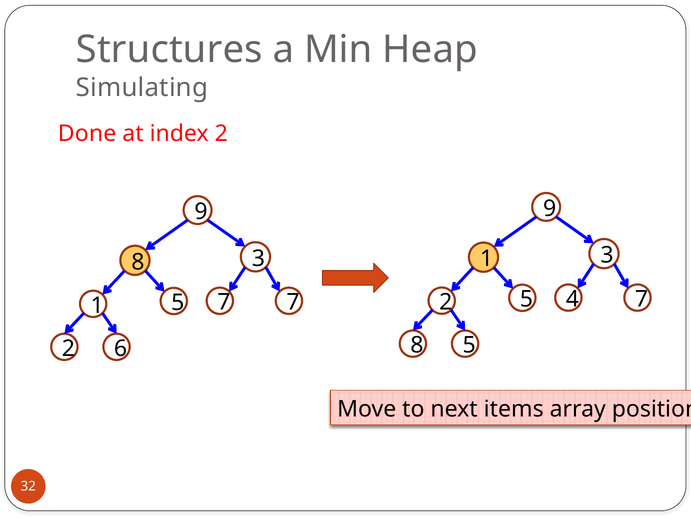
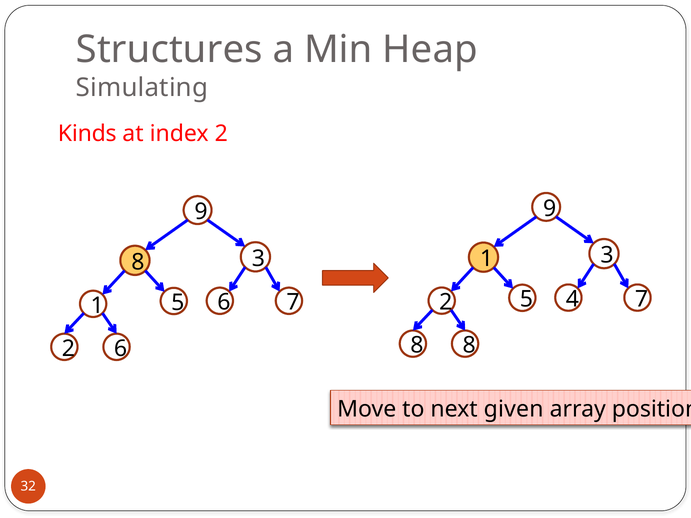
Done: Done -> Kinds
5 7: 7 -> 6
8 5: 5 -> 8
items: items -> given
